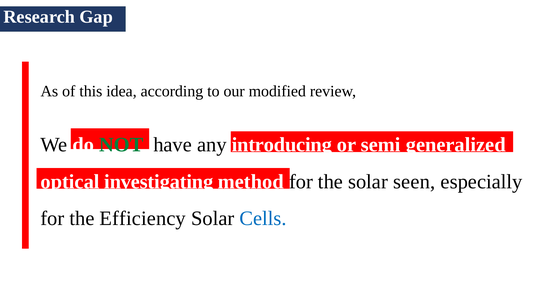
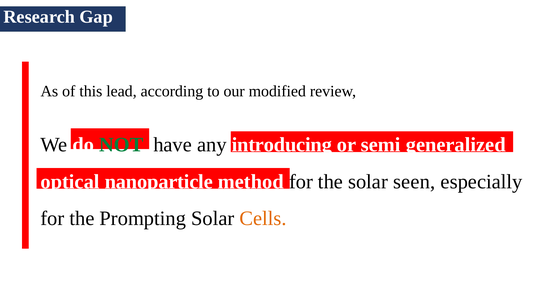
idea: idea -> lead
investigating: investigating -> nanoparticle
Efficiency: Efficiency -> Prompting
Cells colour: blue -> orange
